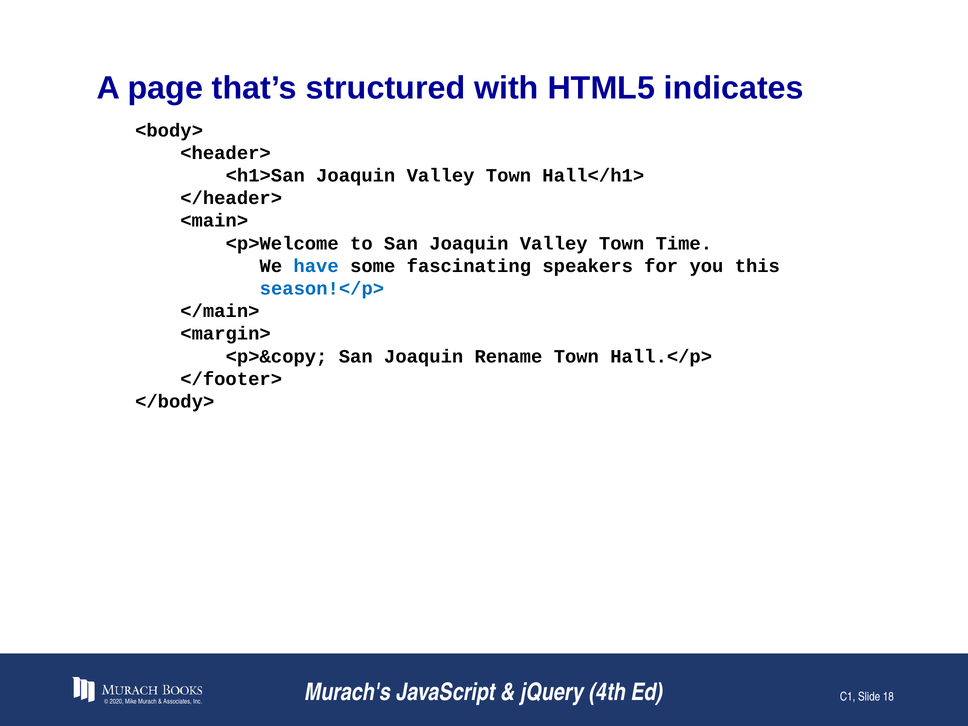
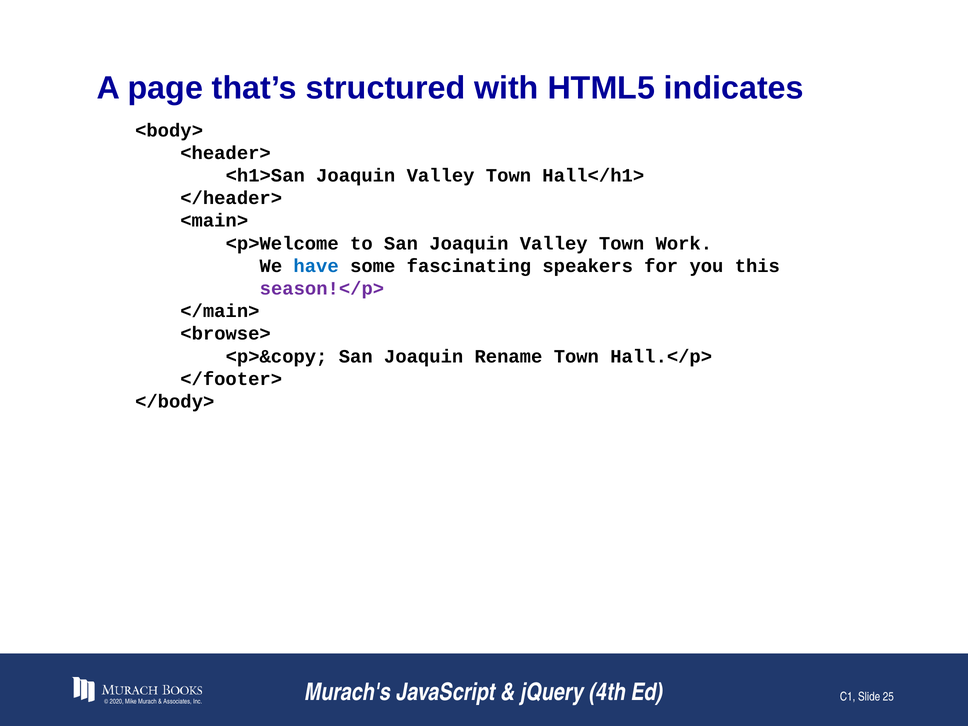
Time: Time -> Work
season!</p> colour: blue -> purple
<margin>: <margin> -> <browse>
18: 18 -> 25
